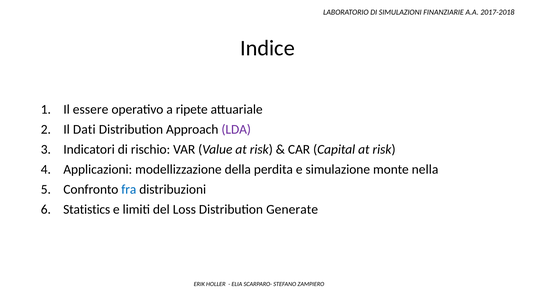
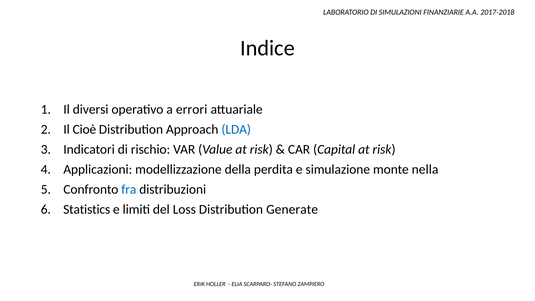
essere: essere -> diversi
ripete: ripete -> errori
Dati: Dati -> Cioè
LDA colour: purple -> blue
